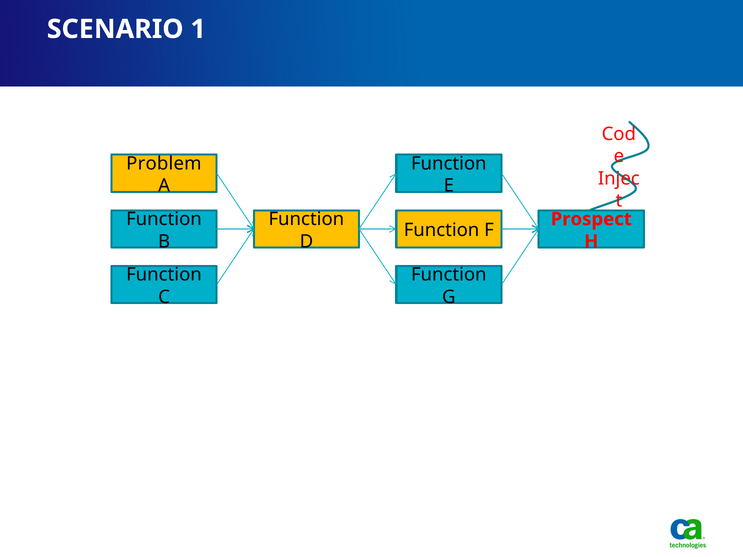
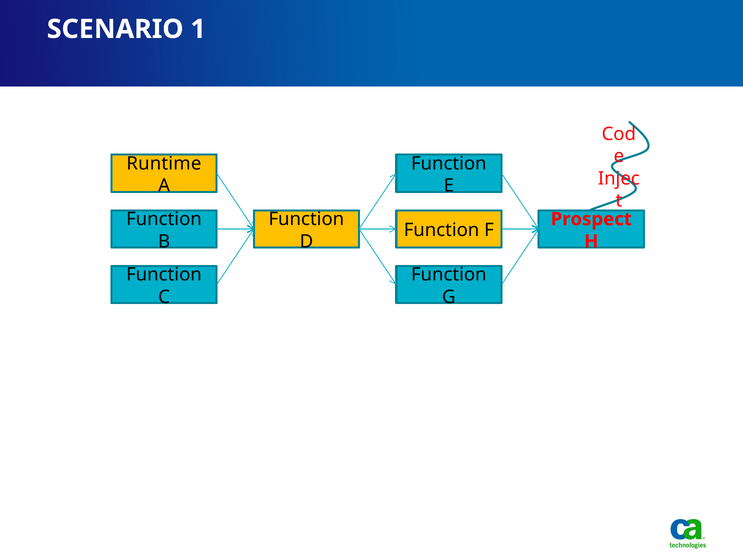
Problem: Problem -> Runtime
